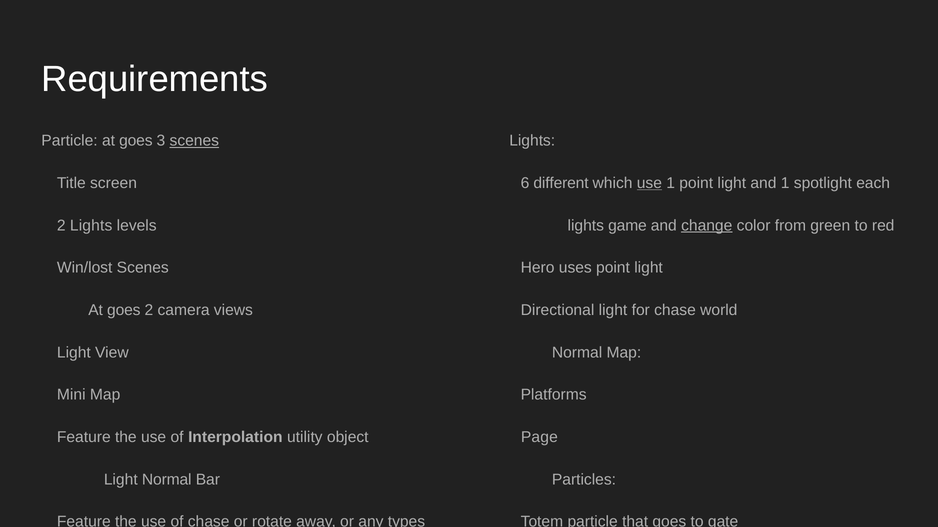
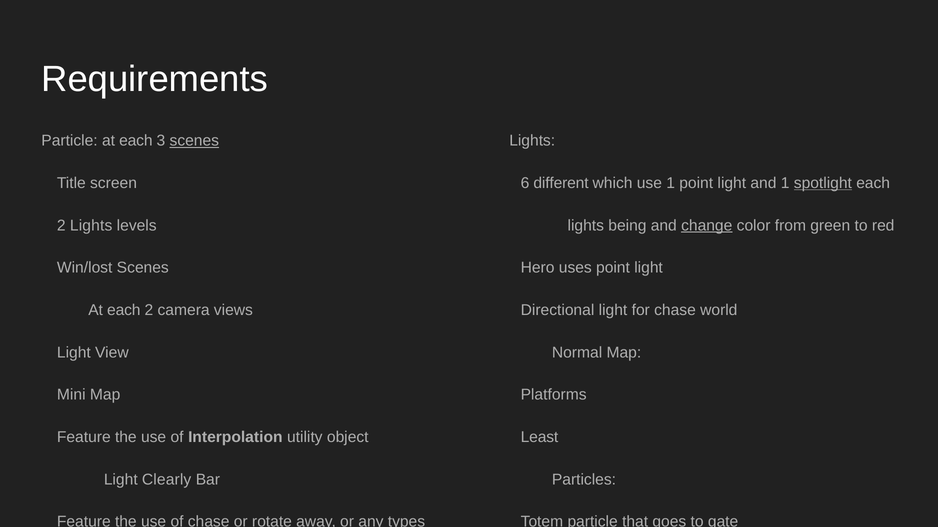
goes at (136, 141): goes -> each
use at (649, 183) underline: present -> none
spotlight underline: none -> present
game: game -> being
goes at (124, 310): goes -> each
Page: Page -> Least
Light Normal: Normal -> Clearly
